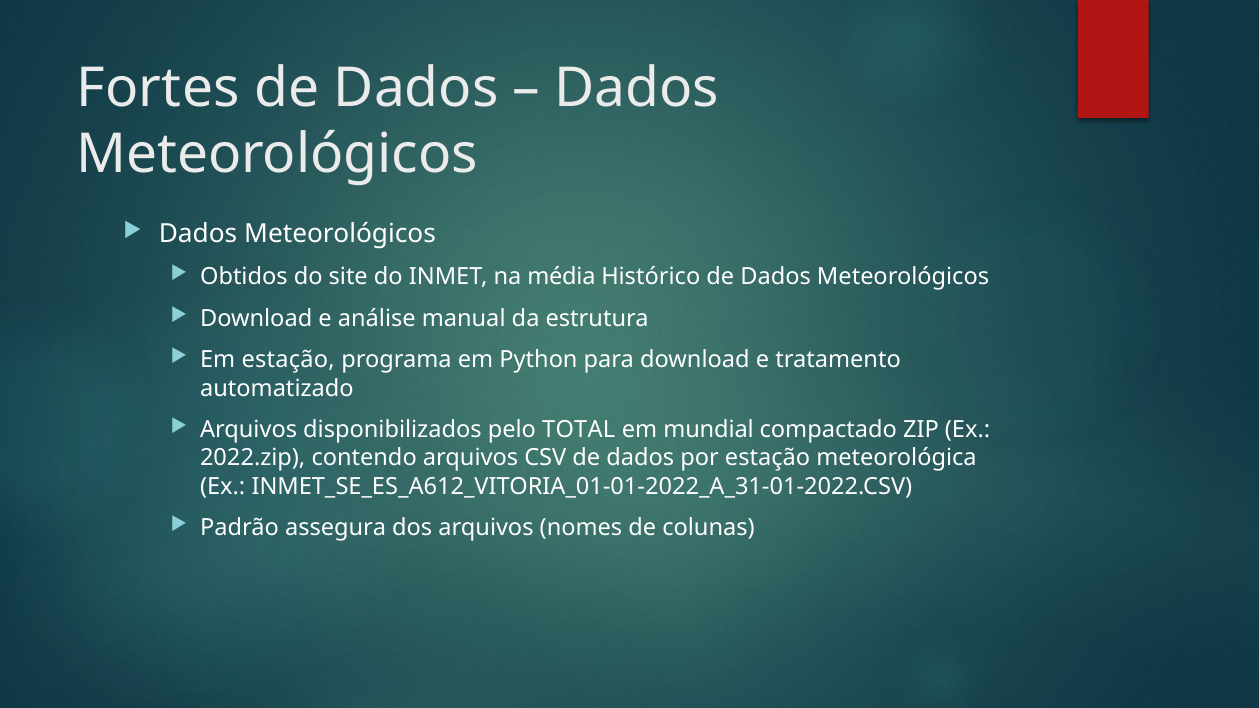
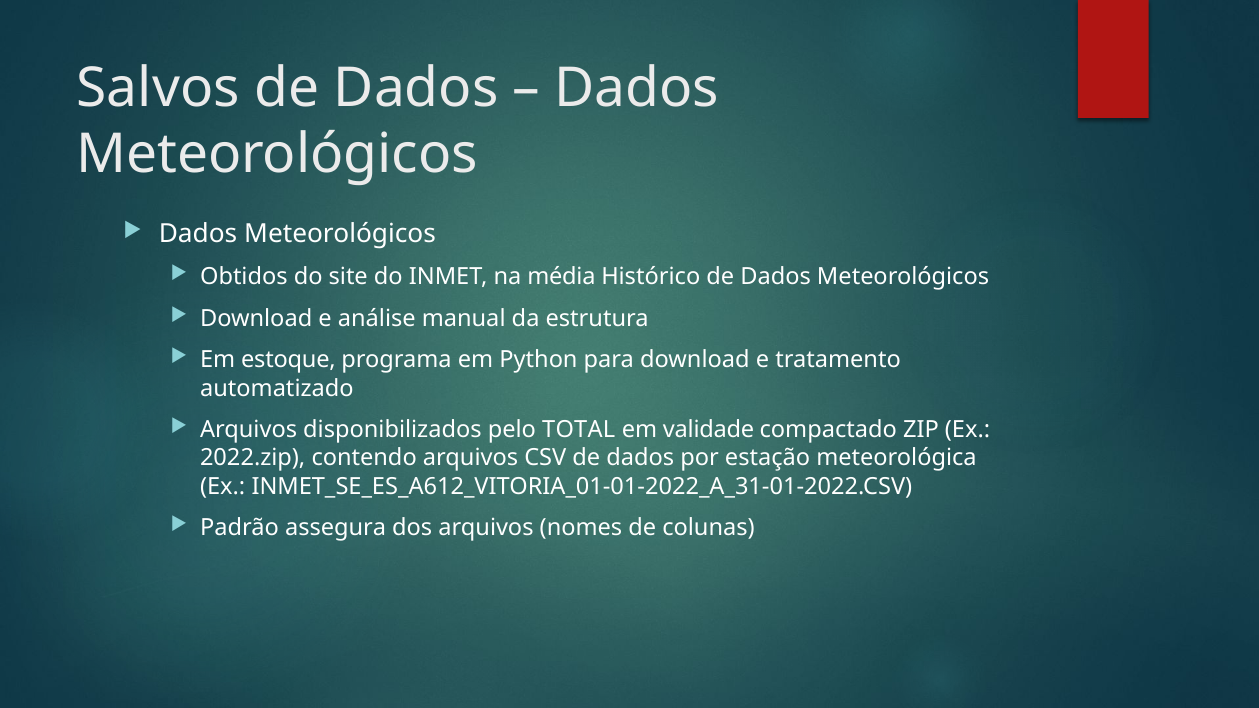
Fortes: Fortes -> Salvos
Em estação: estação -> estoque
mundial: mundial -> validade
